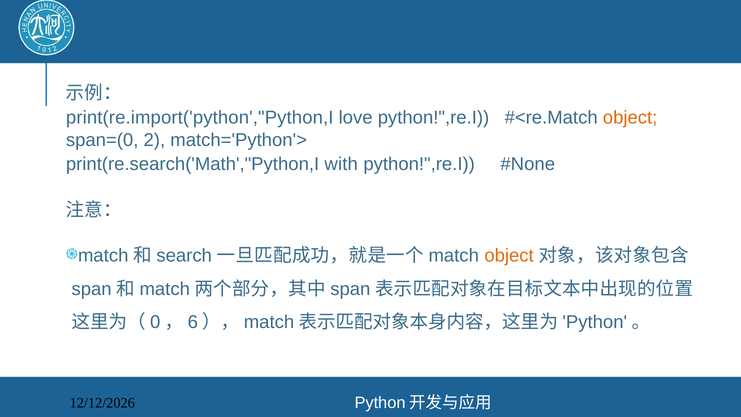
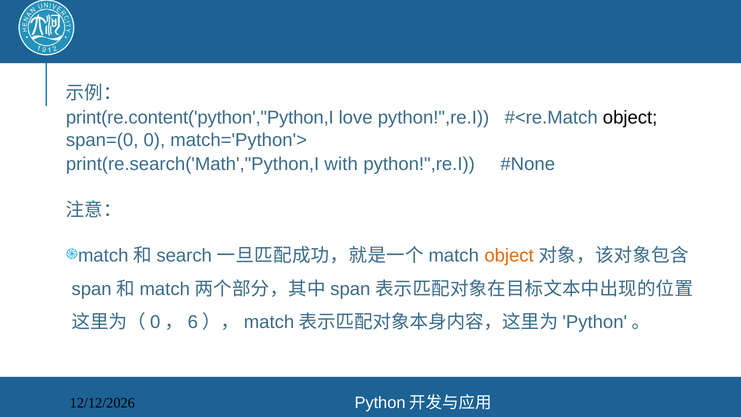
print(re.import('python',"Python,I: print(re.import('python',"Python,I -> print(re.content('python',"Python,I
object at (630, 118) colour: orange -> black
2: 2 -> 0
